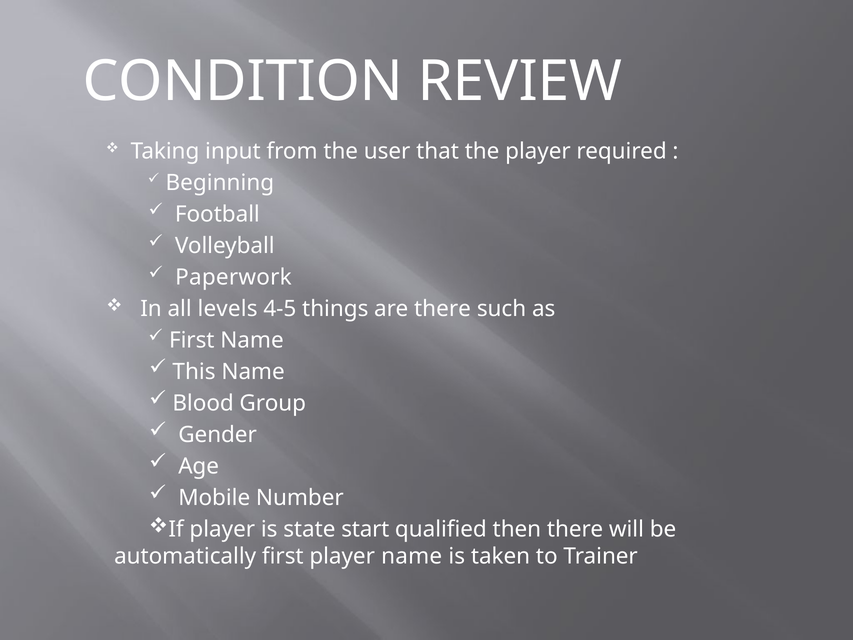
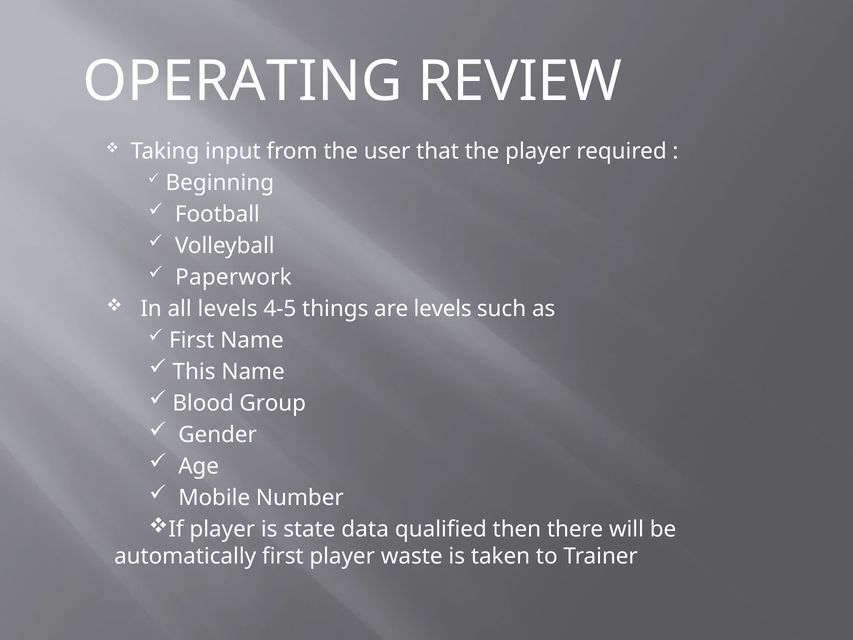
CONDITION: CONDITION -> OPERATING
are there: there -> levels
start: start -> data
player name: name -> waste
